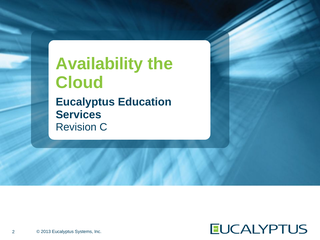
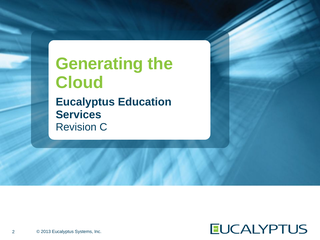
Availability: Availability -> Generating
